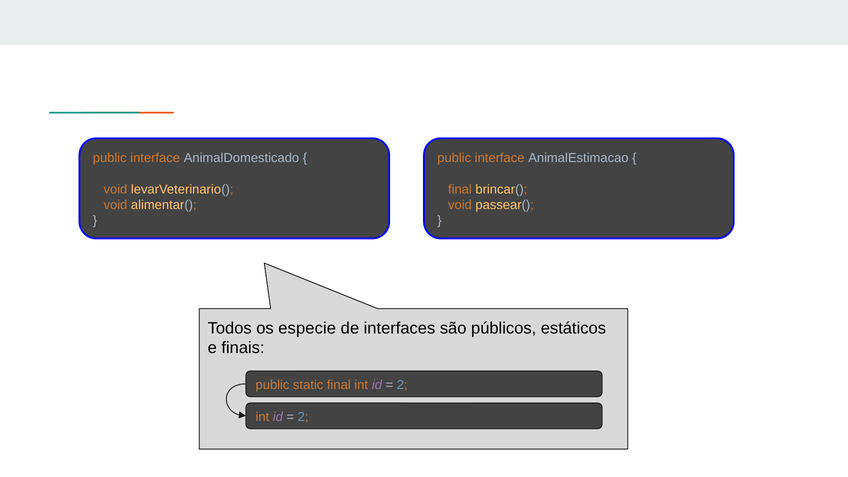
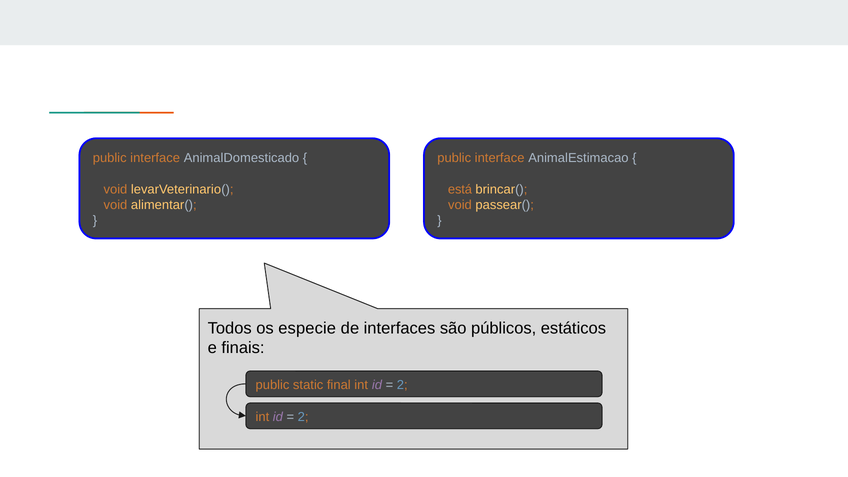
final at (460, 189): final -> está
